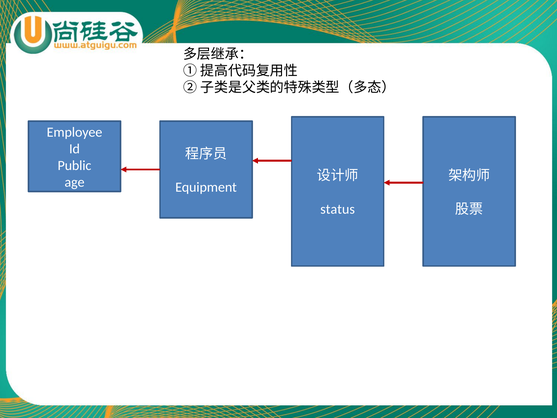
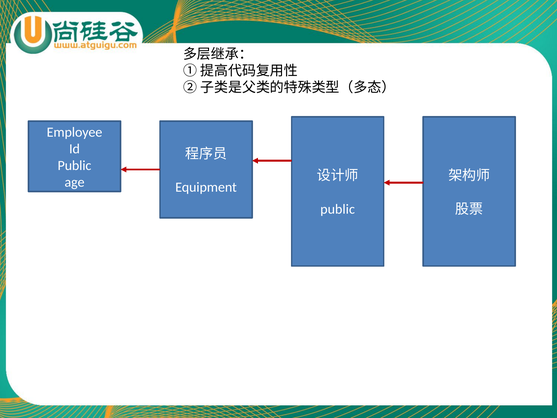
status at (338, 209): status -> public
